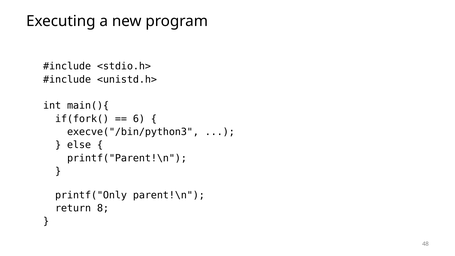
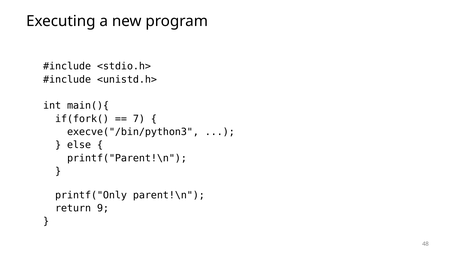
6: 6 -> 7
8: 8 -> 9
